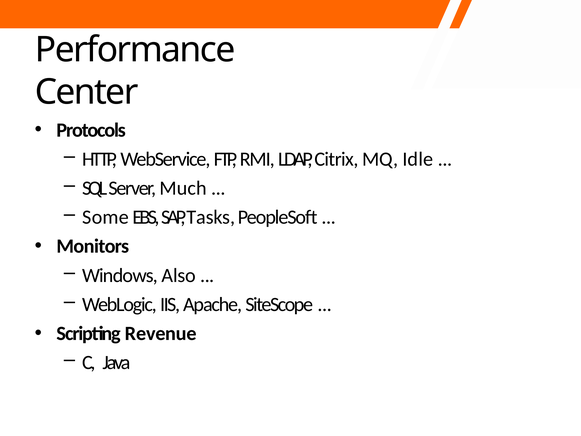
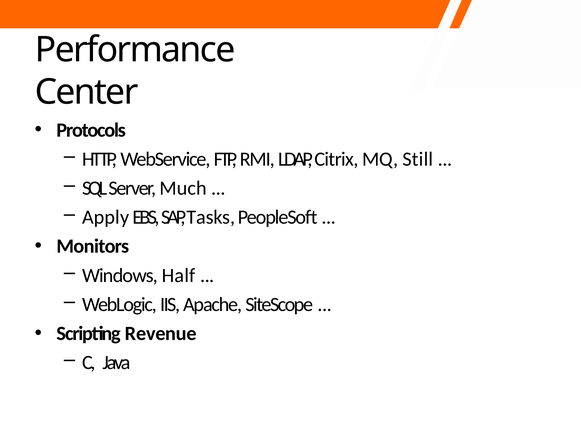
Idle: Idle -> Still
Some: Some -> Apply
Also: Also -> Half
